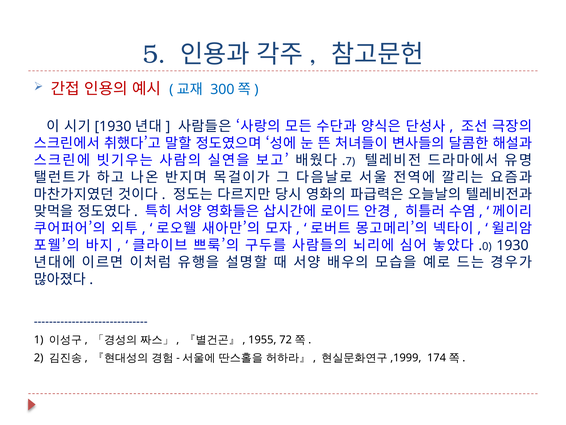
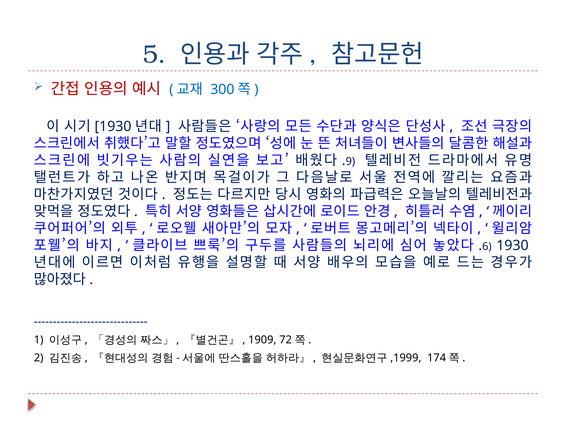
7: 7 -> 9
0: 0 -> 6
1955: 1955 -> 1909
